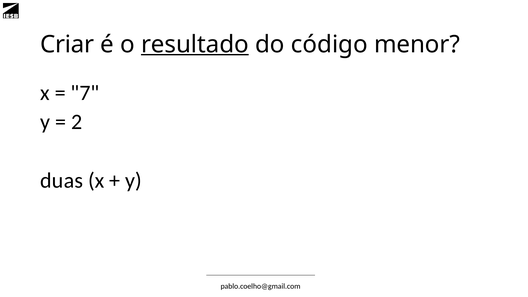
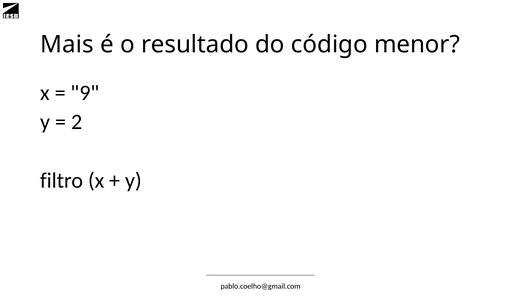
Criar: Criar -> Mais
resultado underline: present -> none
7: 7 -> 9
duas: duas -> filtro
